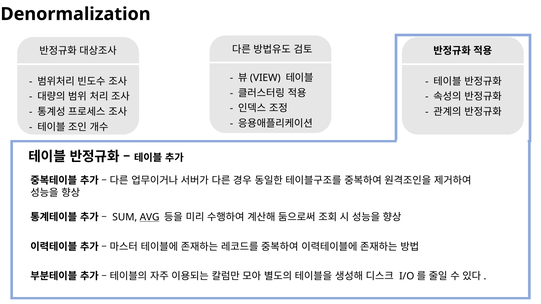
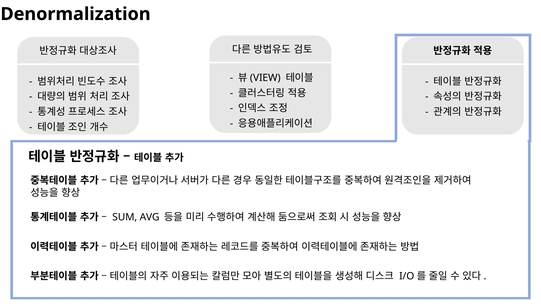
AVG underline: present -> none
